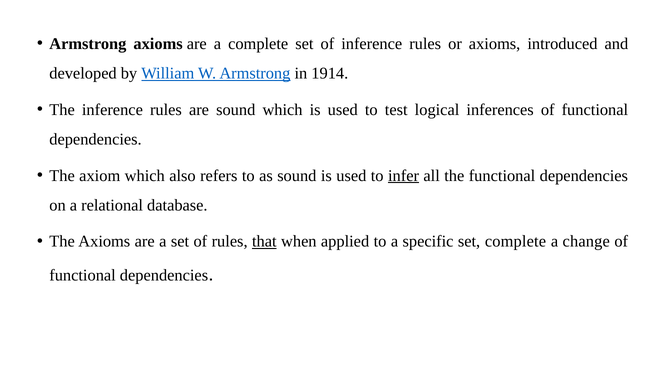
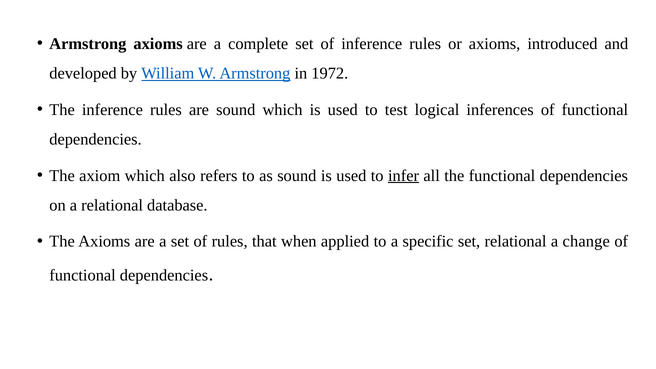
1914: 1914 -> 1972
that underline: present -> none
set complete: complete -> relational
